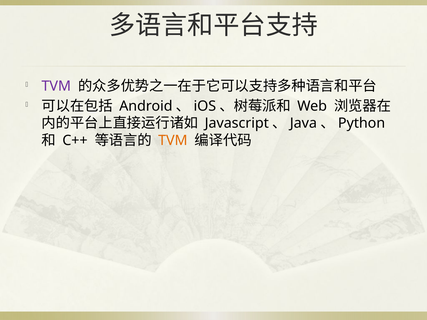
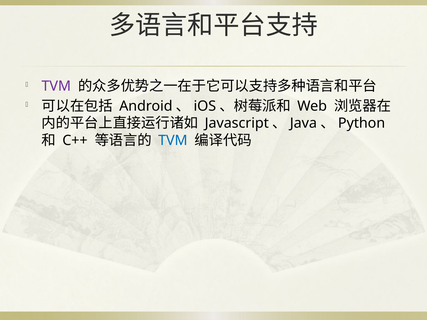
TVM at (173, 140) colour: orange -> blue
